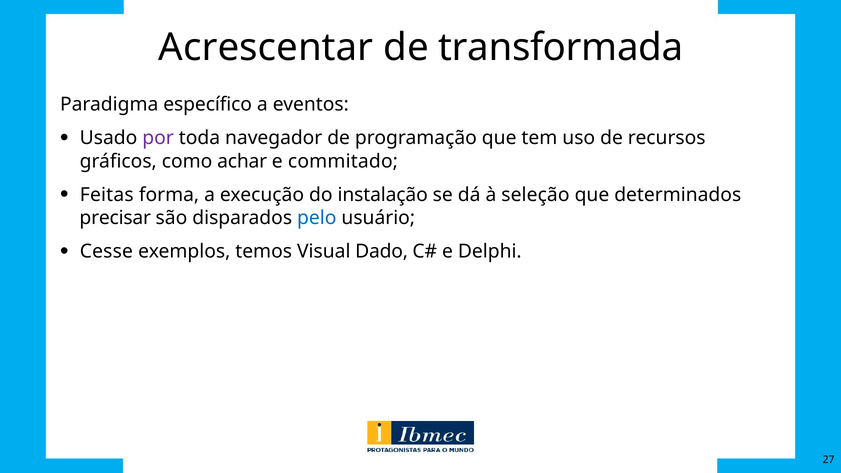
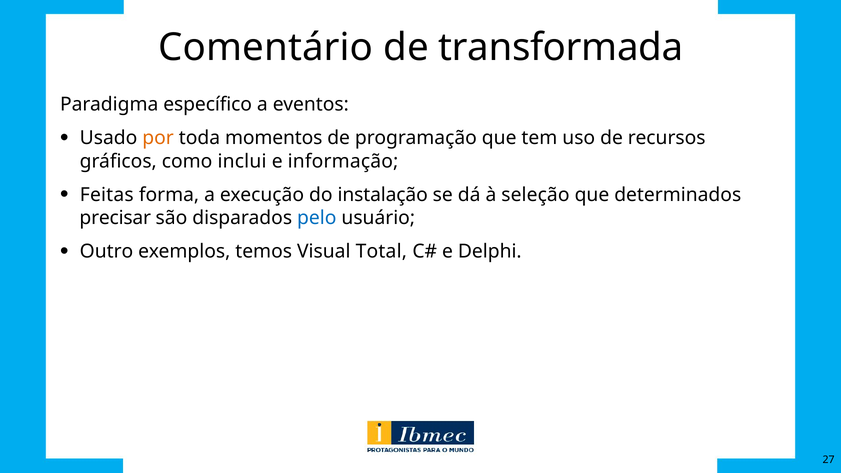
Acrescentar: Acrescentar -> Comentário
por colour: purple -> orange
navegador: navegador -> momentos
achar: achar -> inclui
commitado: commitado -> informação
Cesse: Cesse -> Outro
Dado: Dado -> Total
